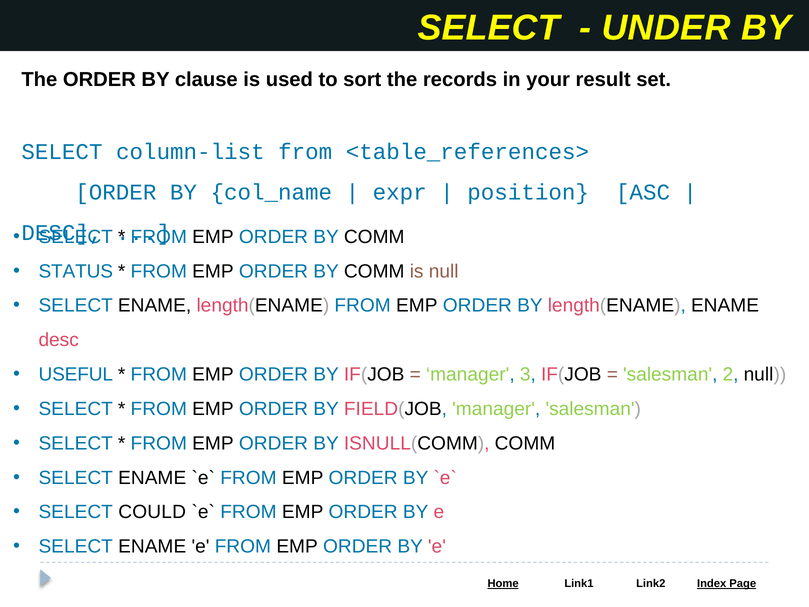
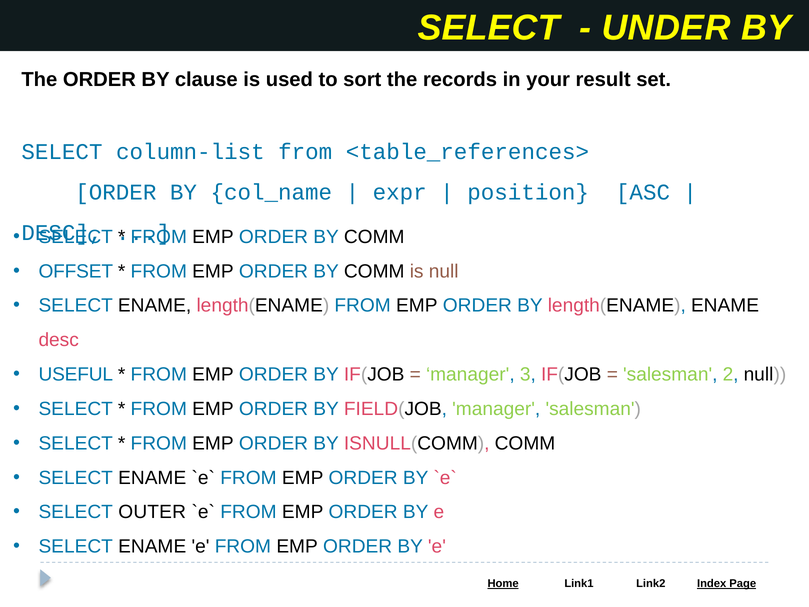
STATUS: STATUS -> OFFSET
COULD: COULD -> OUTER
